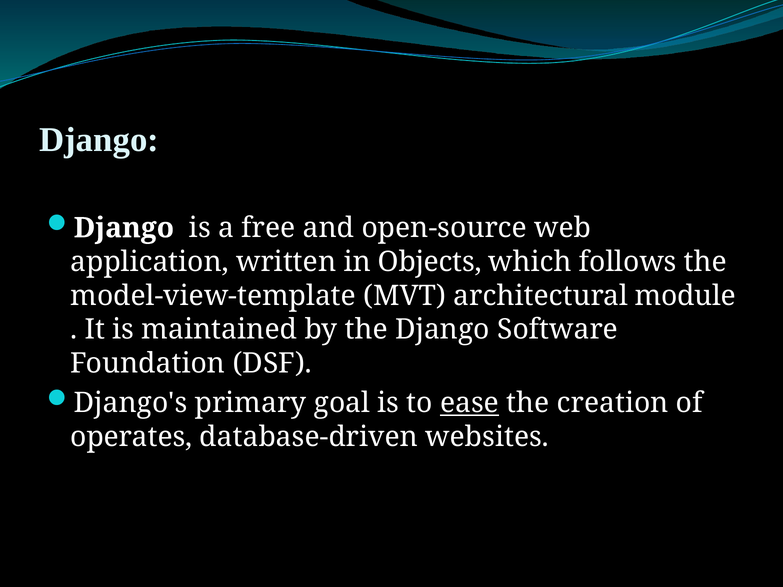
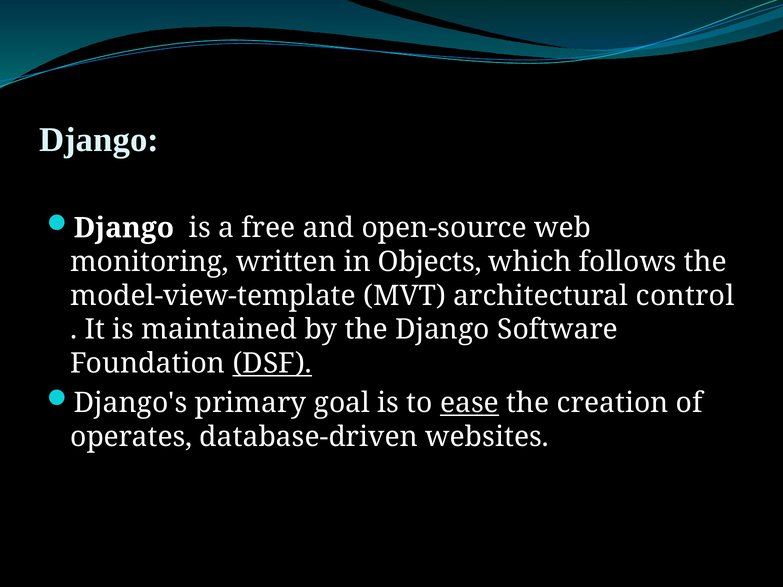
application: application -> monitoring
module: module -> control
DSF underline: none -> present
